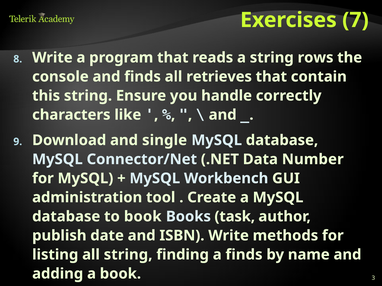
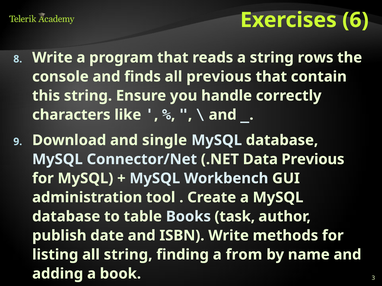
7: 7 -> 6
all retrieves: retrieves -> previous
Data Number: Number -> Previous
to book: book -> table
a finds: finds -> from
